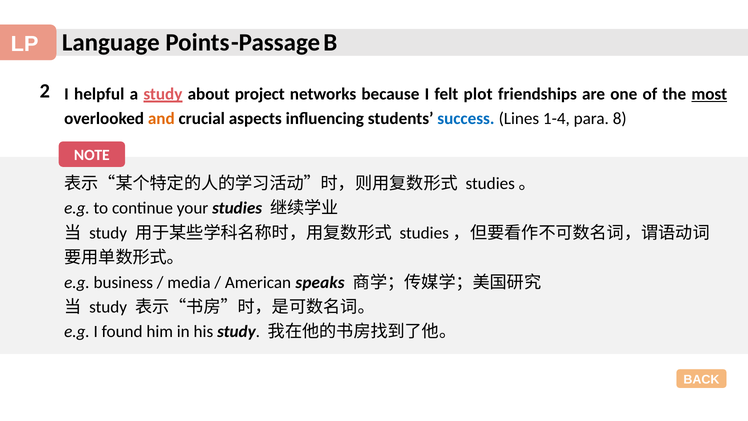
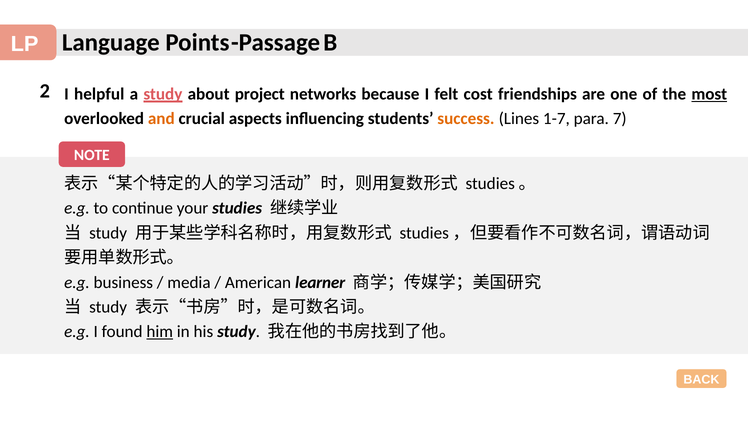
plot: plot -> cost
success colour: blue -> orange
1-4: 1-4 -> 1-7
8: 8 -> 7
speaks: speaks -> learner
him underline: none -> present
